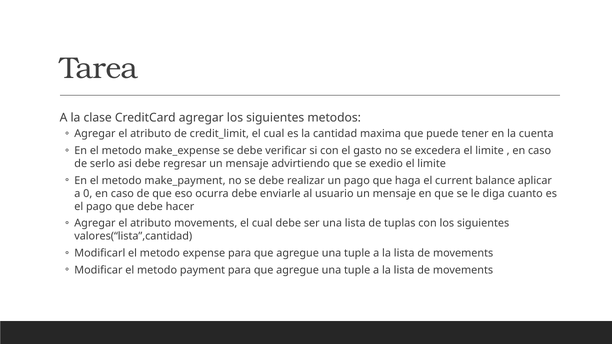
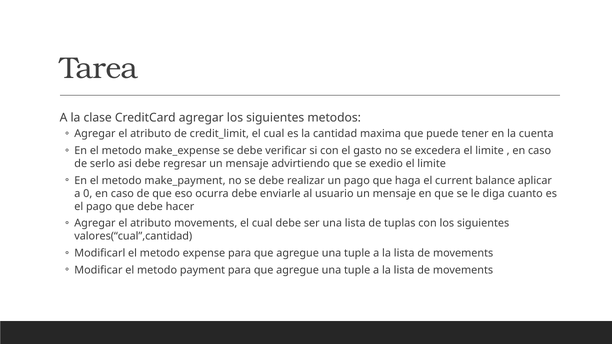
valores(“lista”,cantidad: valores(“lista”,cantidad -> valores(“cual”,cantidad
